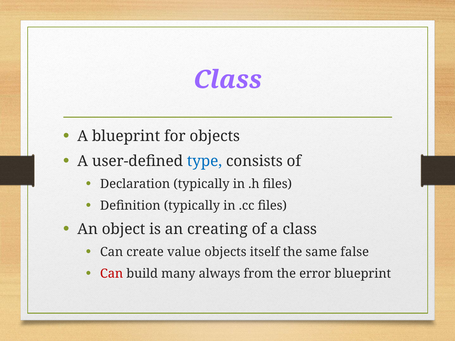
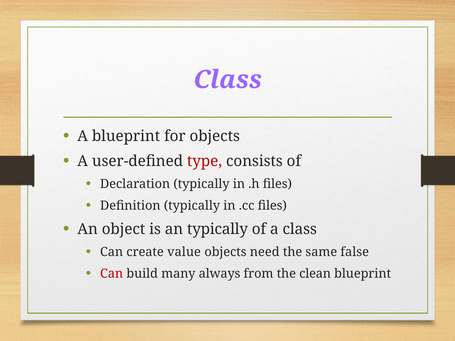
type colour: blue -> red
an creating: creating -> typically
itself: itself -> need
error: error -> clean
